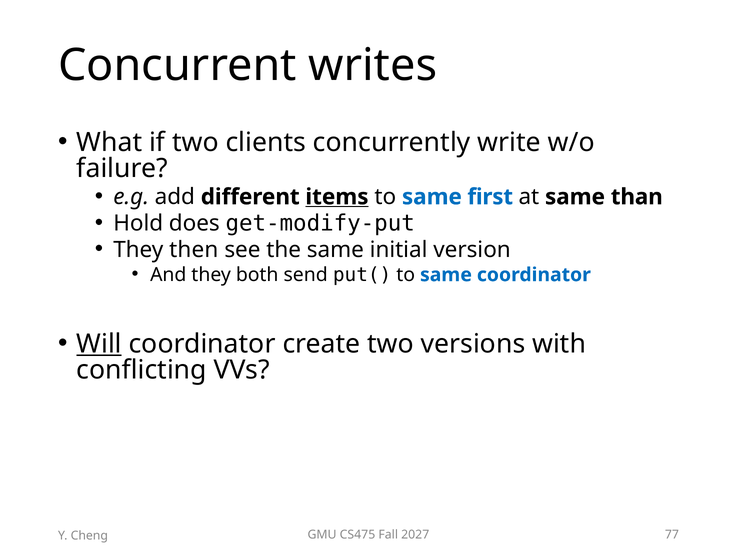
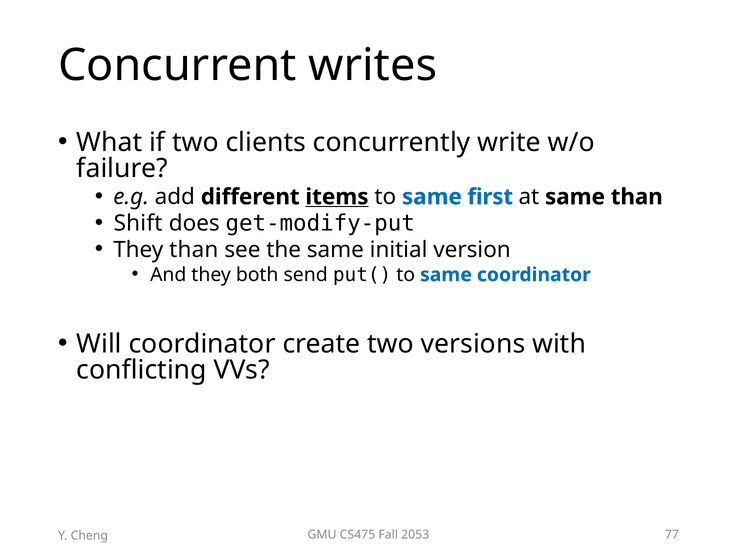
Hold: Hold -> Shift
They then: then -> than
Will underline: present -> none
2027: 2027 -> 2053
